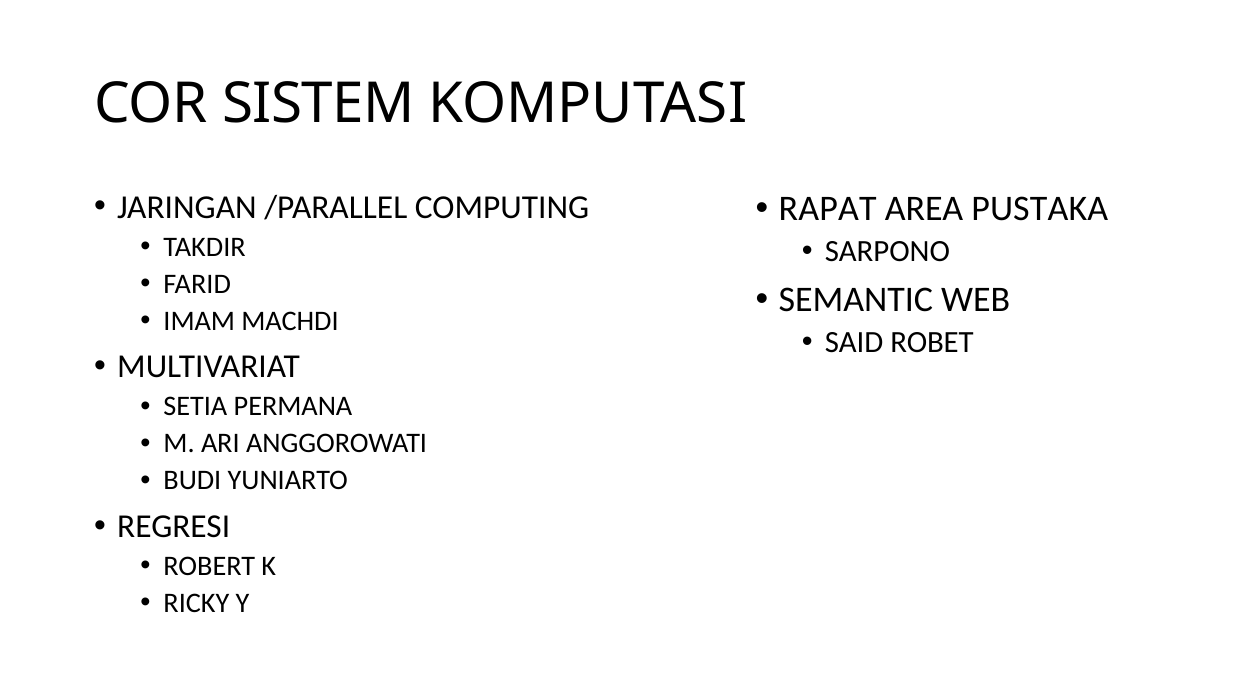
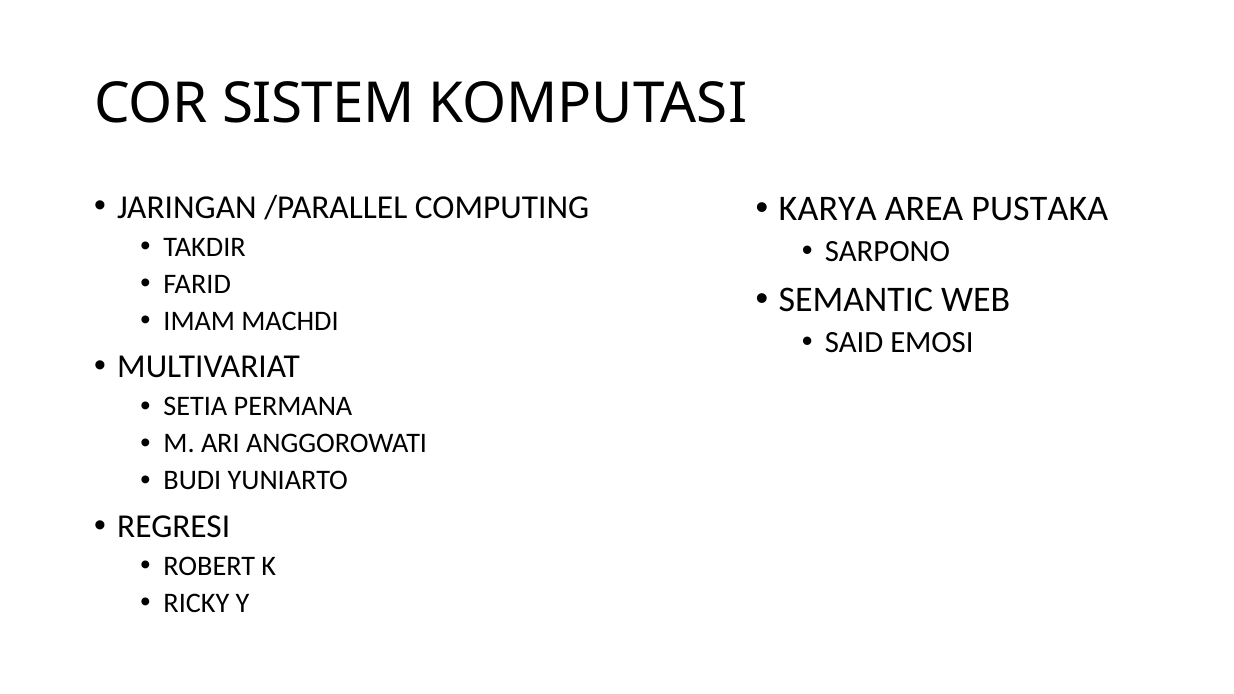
RAPAT: RAPAT -> KARYA
ROBET: ROBET -> EMOSI
